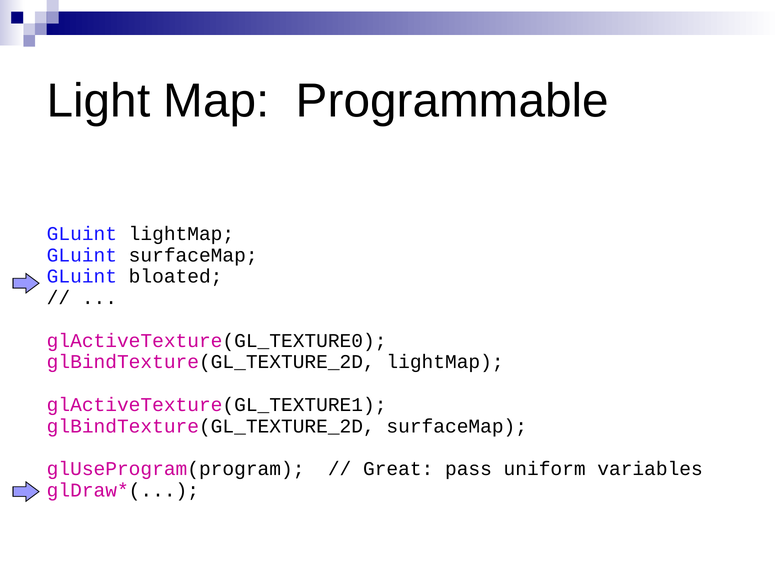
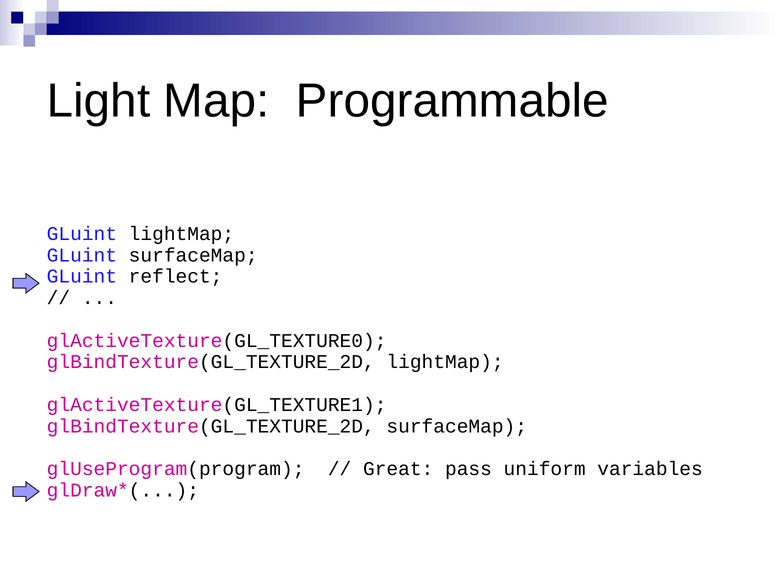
bloated: bloated -> reflect
